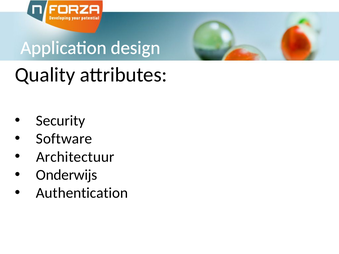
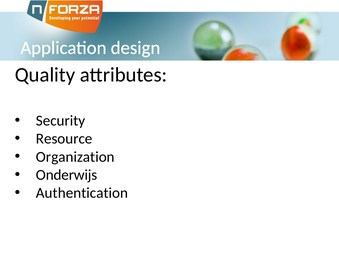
Software: Software -> Resource
Architectuur: Architectuur -> Organization
